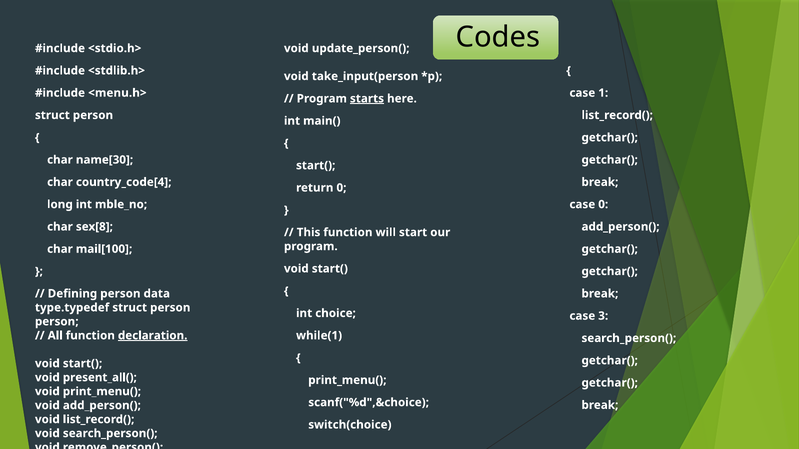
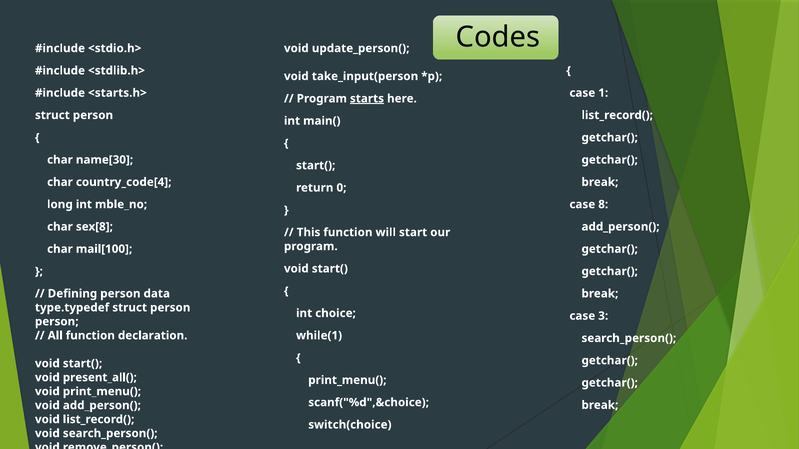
<menu.h>: <menu.h> -> <starts.h>
case 0: 0 -> 8
declaration underline: present -> none
